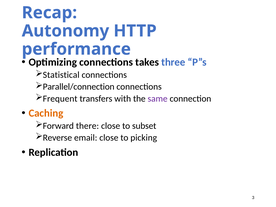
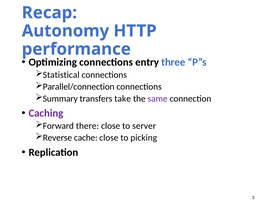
takes: takes -> entry
Frequent: Frequent -> Summary
with: with -> take
Caching colour: orange -> purple
subset: subset -> server
email: email -> cache
